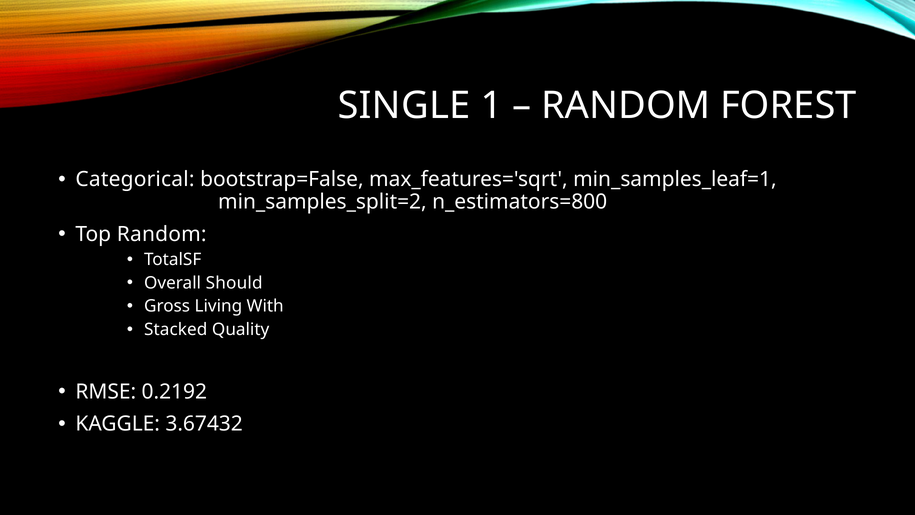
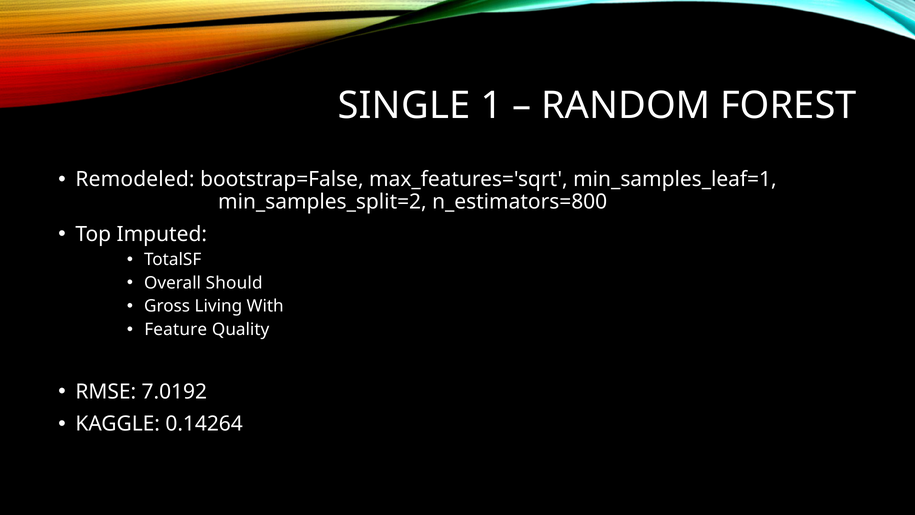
Categorical: Categorical -> Remodeled
Top Random: Random -> Imputed
Stacked: Stacked -> Feature
0.2192: 0.2192 -> 7.0192
3.67432: 3.67432 -> 0.14264
